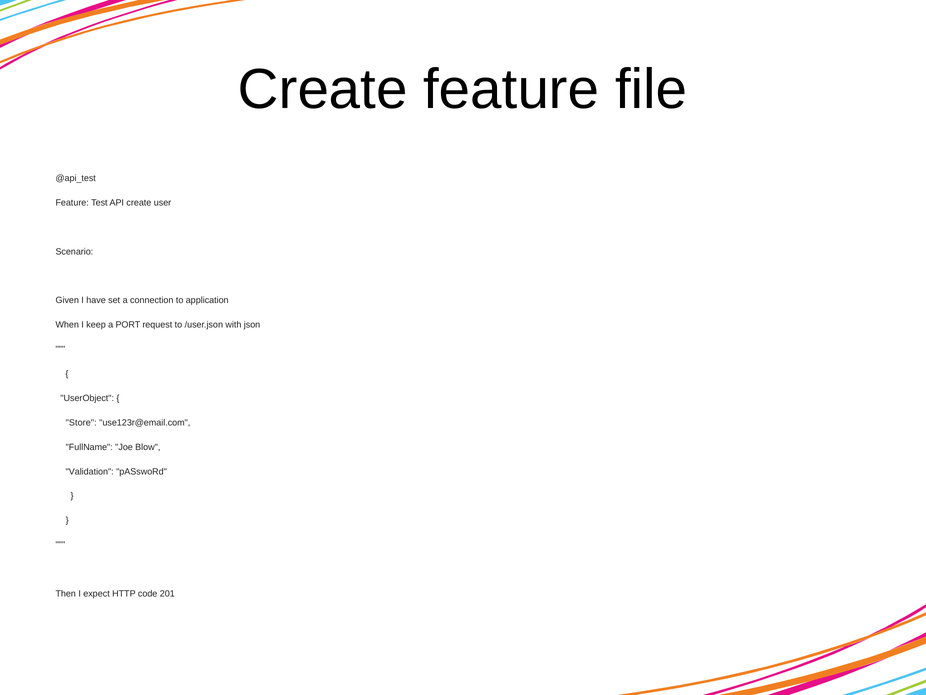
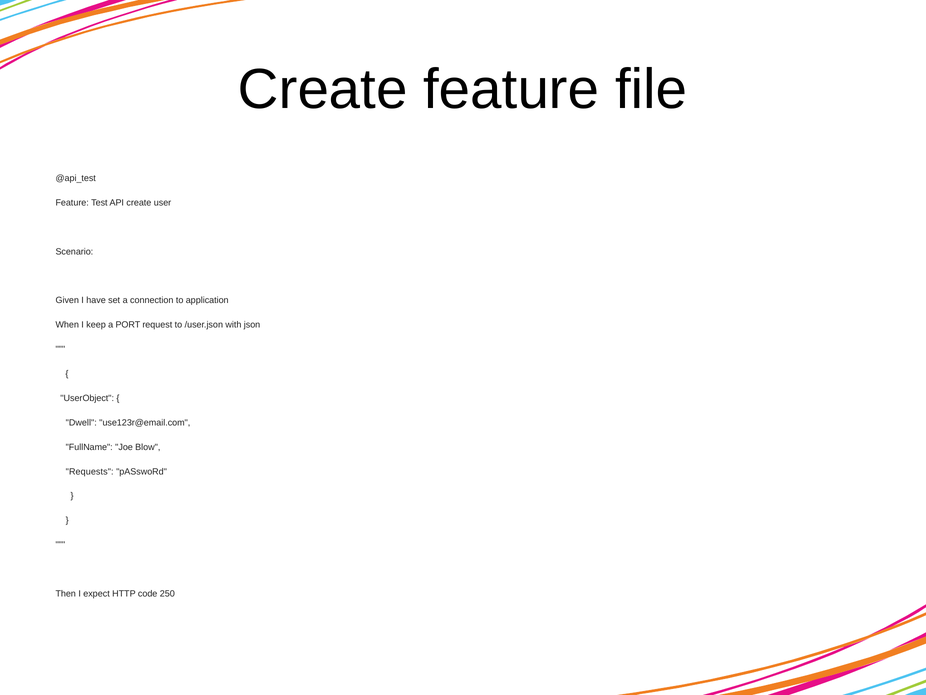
Store: Store -> Dwell
Validation: Validation -> Requests
201: 201 -> 250
